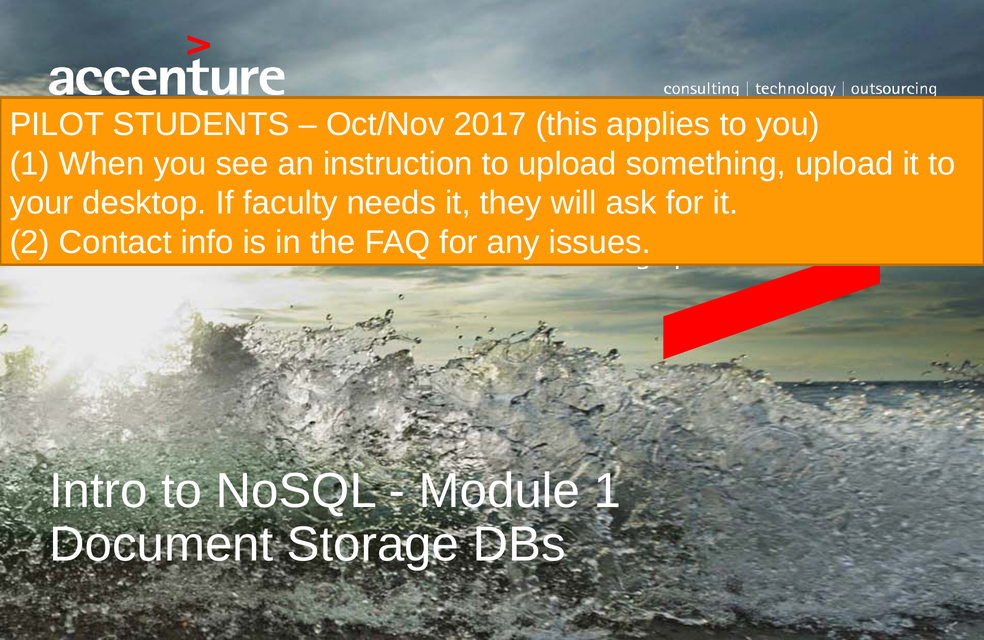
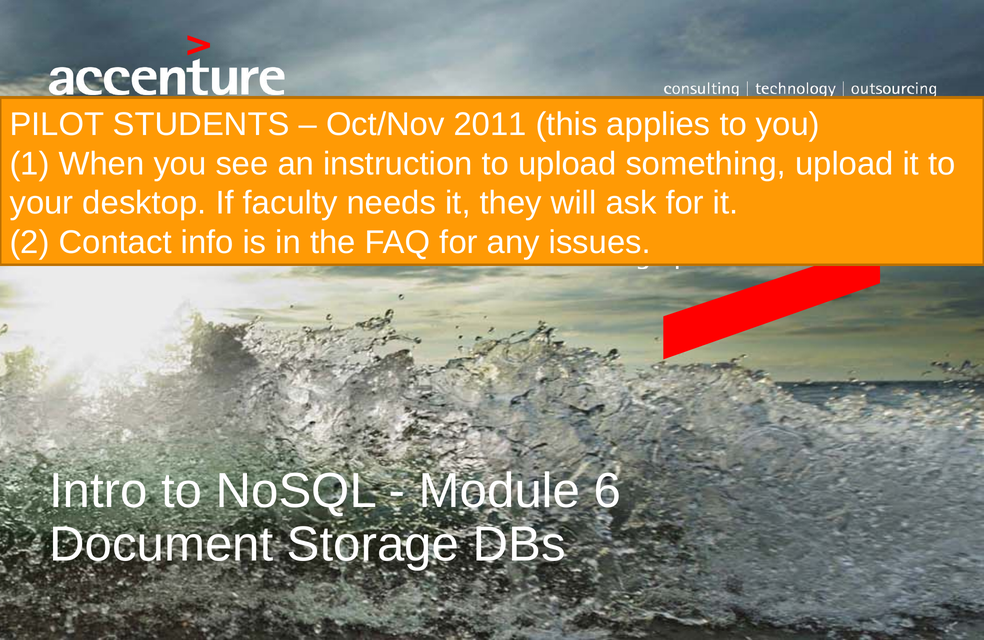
2017: 2017 -> 2011
Module 1: 1 -> 6
